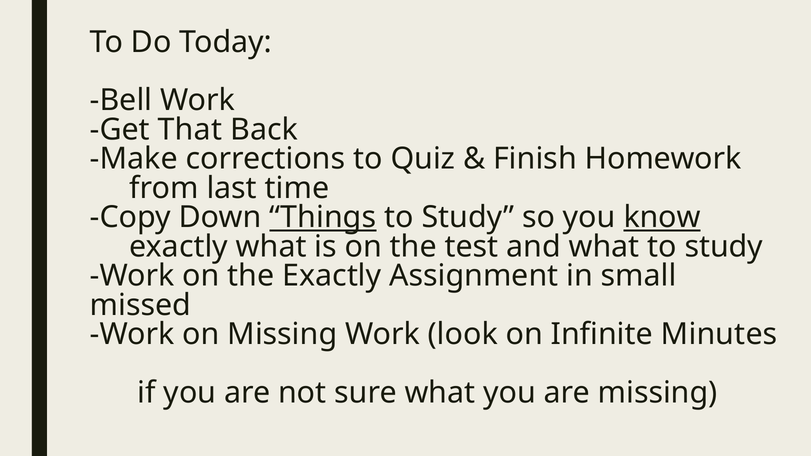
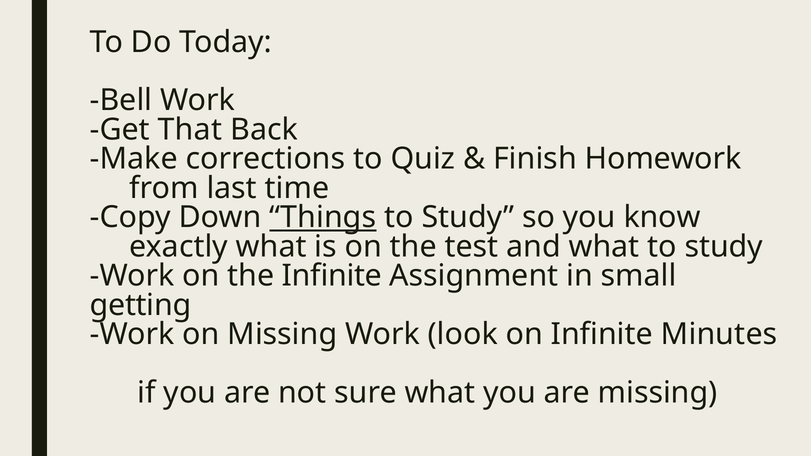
know underline: present -> none
the Exactly: Exactly -> Infinite
missed: missed -> getting
